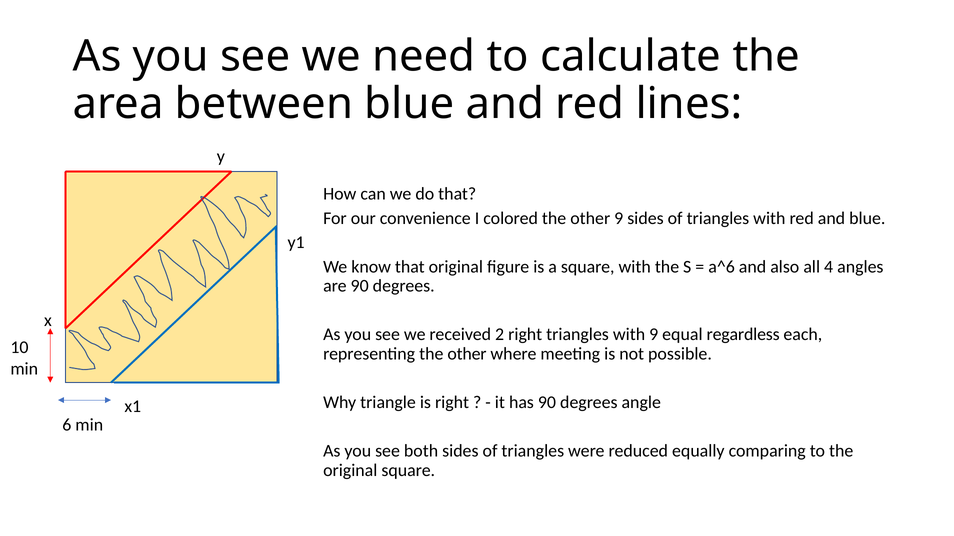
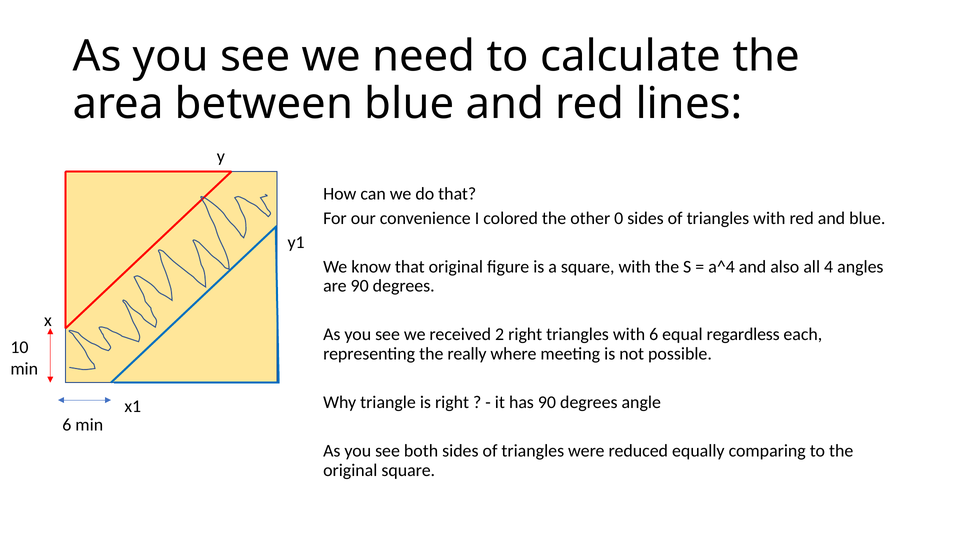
other 9: 9 -> 0
a^6: a^6 -> a^4
with 9: 9 -> 6
representing the other: other -> really
